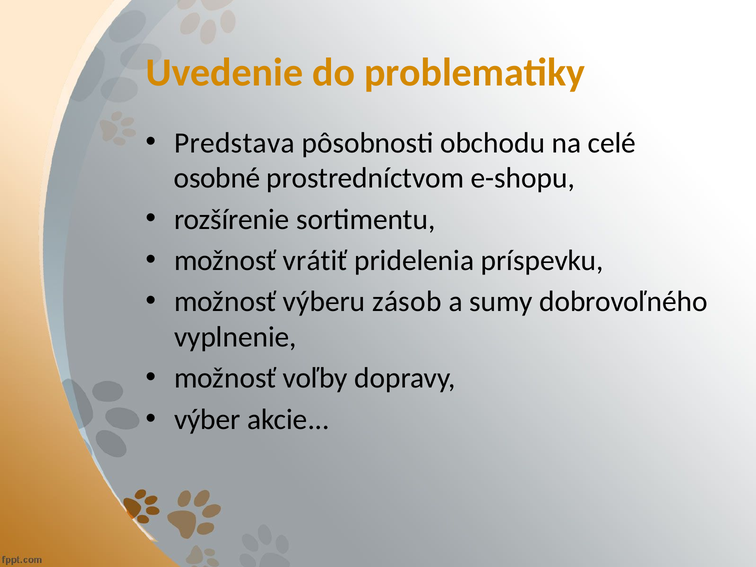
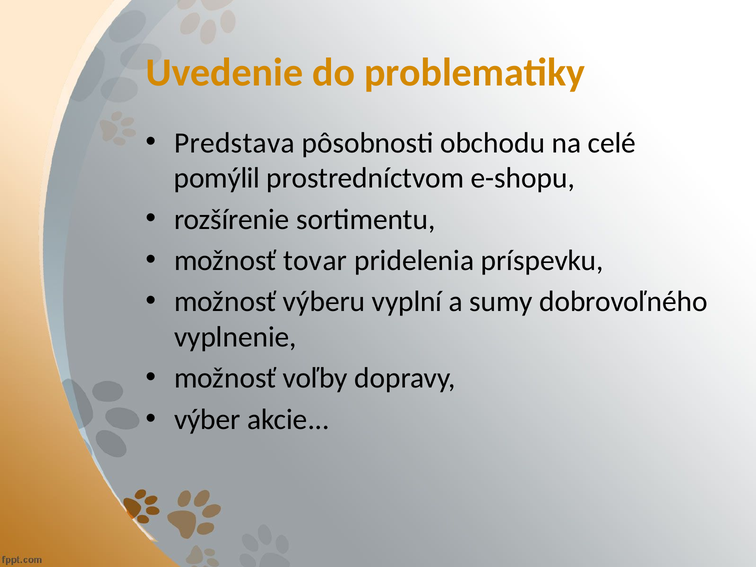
osobné: osobné -> pomýlil
vrátiť: vrátiť -> tovar
zásob: zásob -> vyplní
